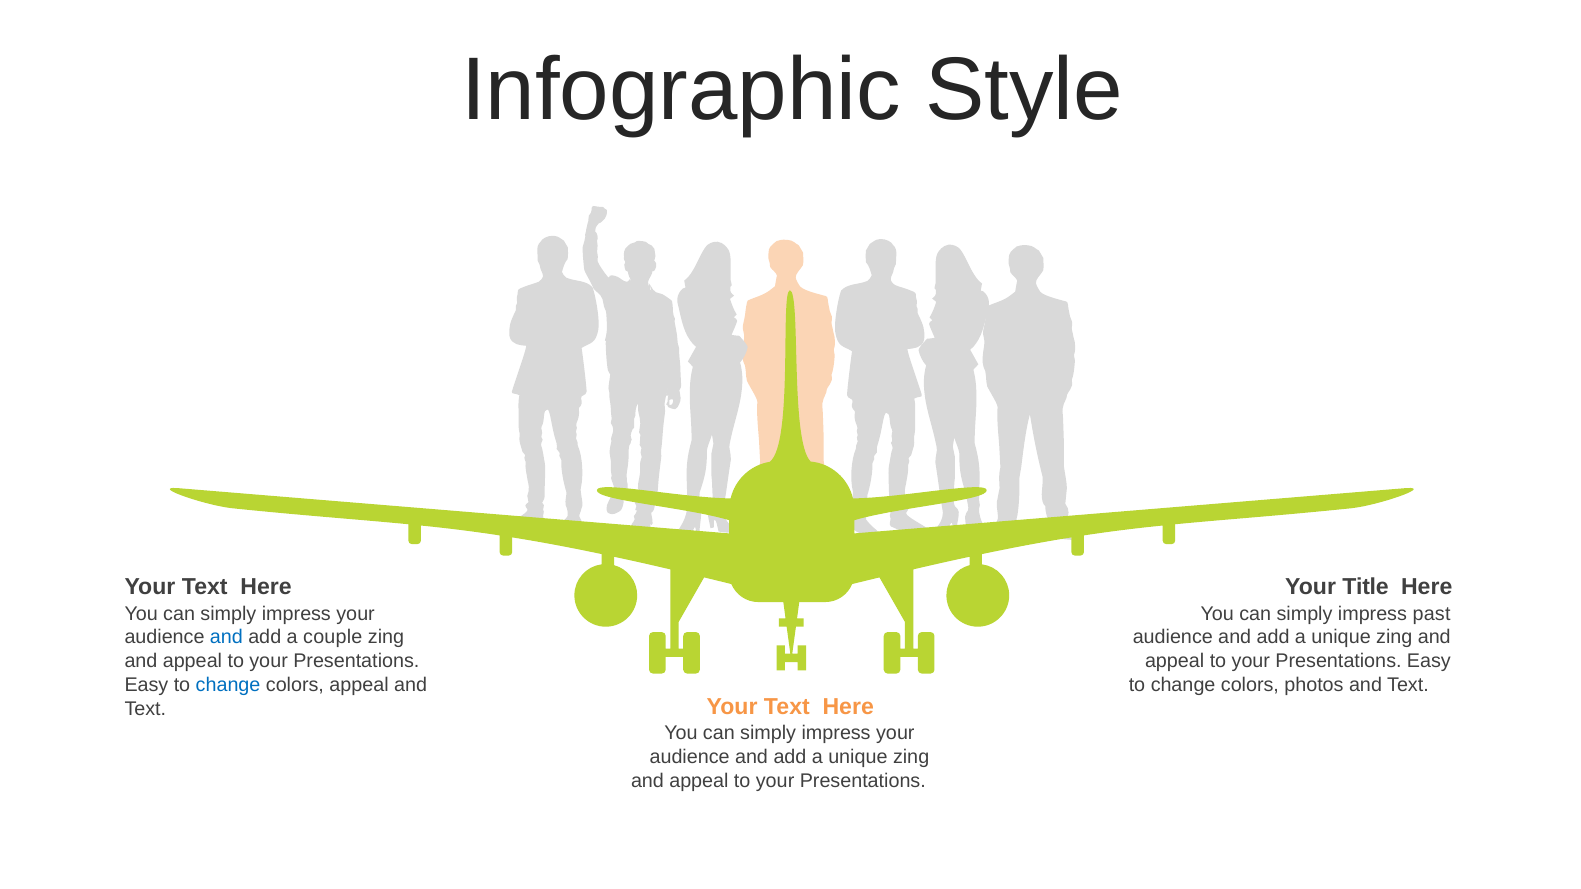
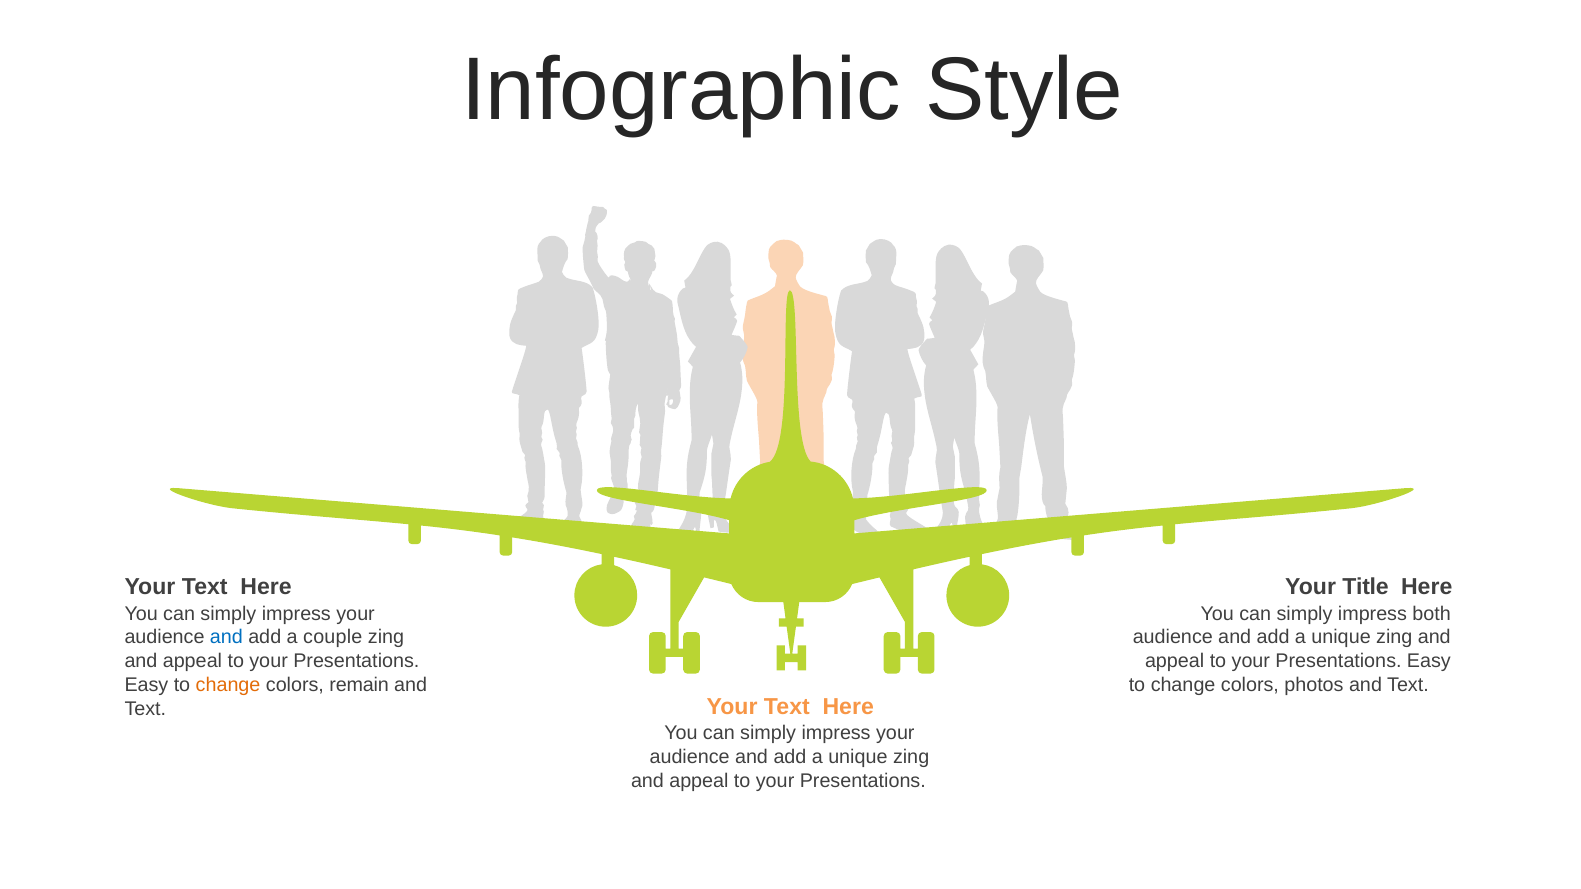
past: past -> both
change at (228, 685) colour: blue -> orange
colors appeal: appeal -> remain
